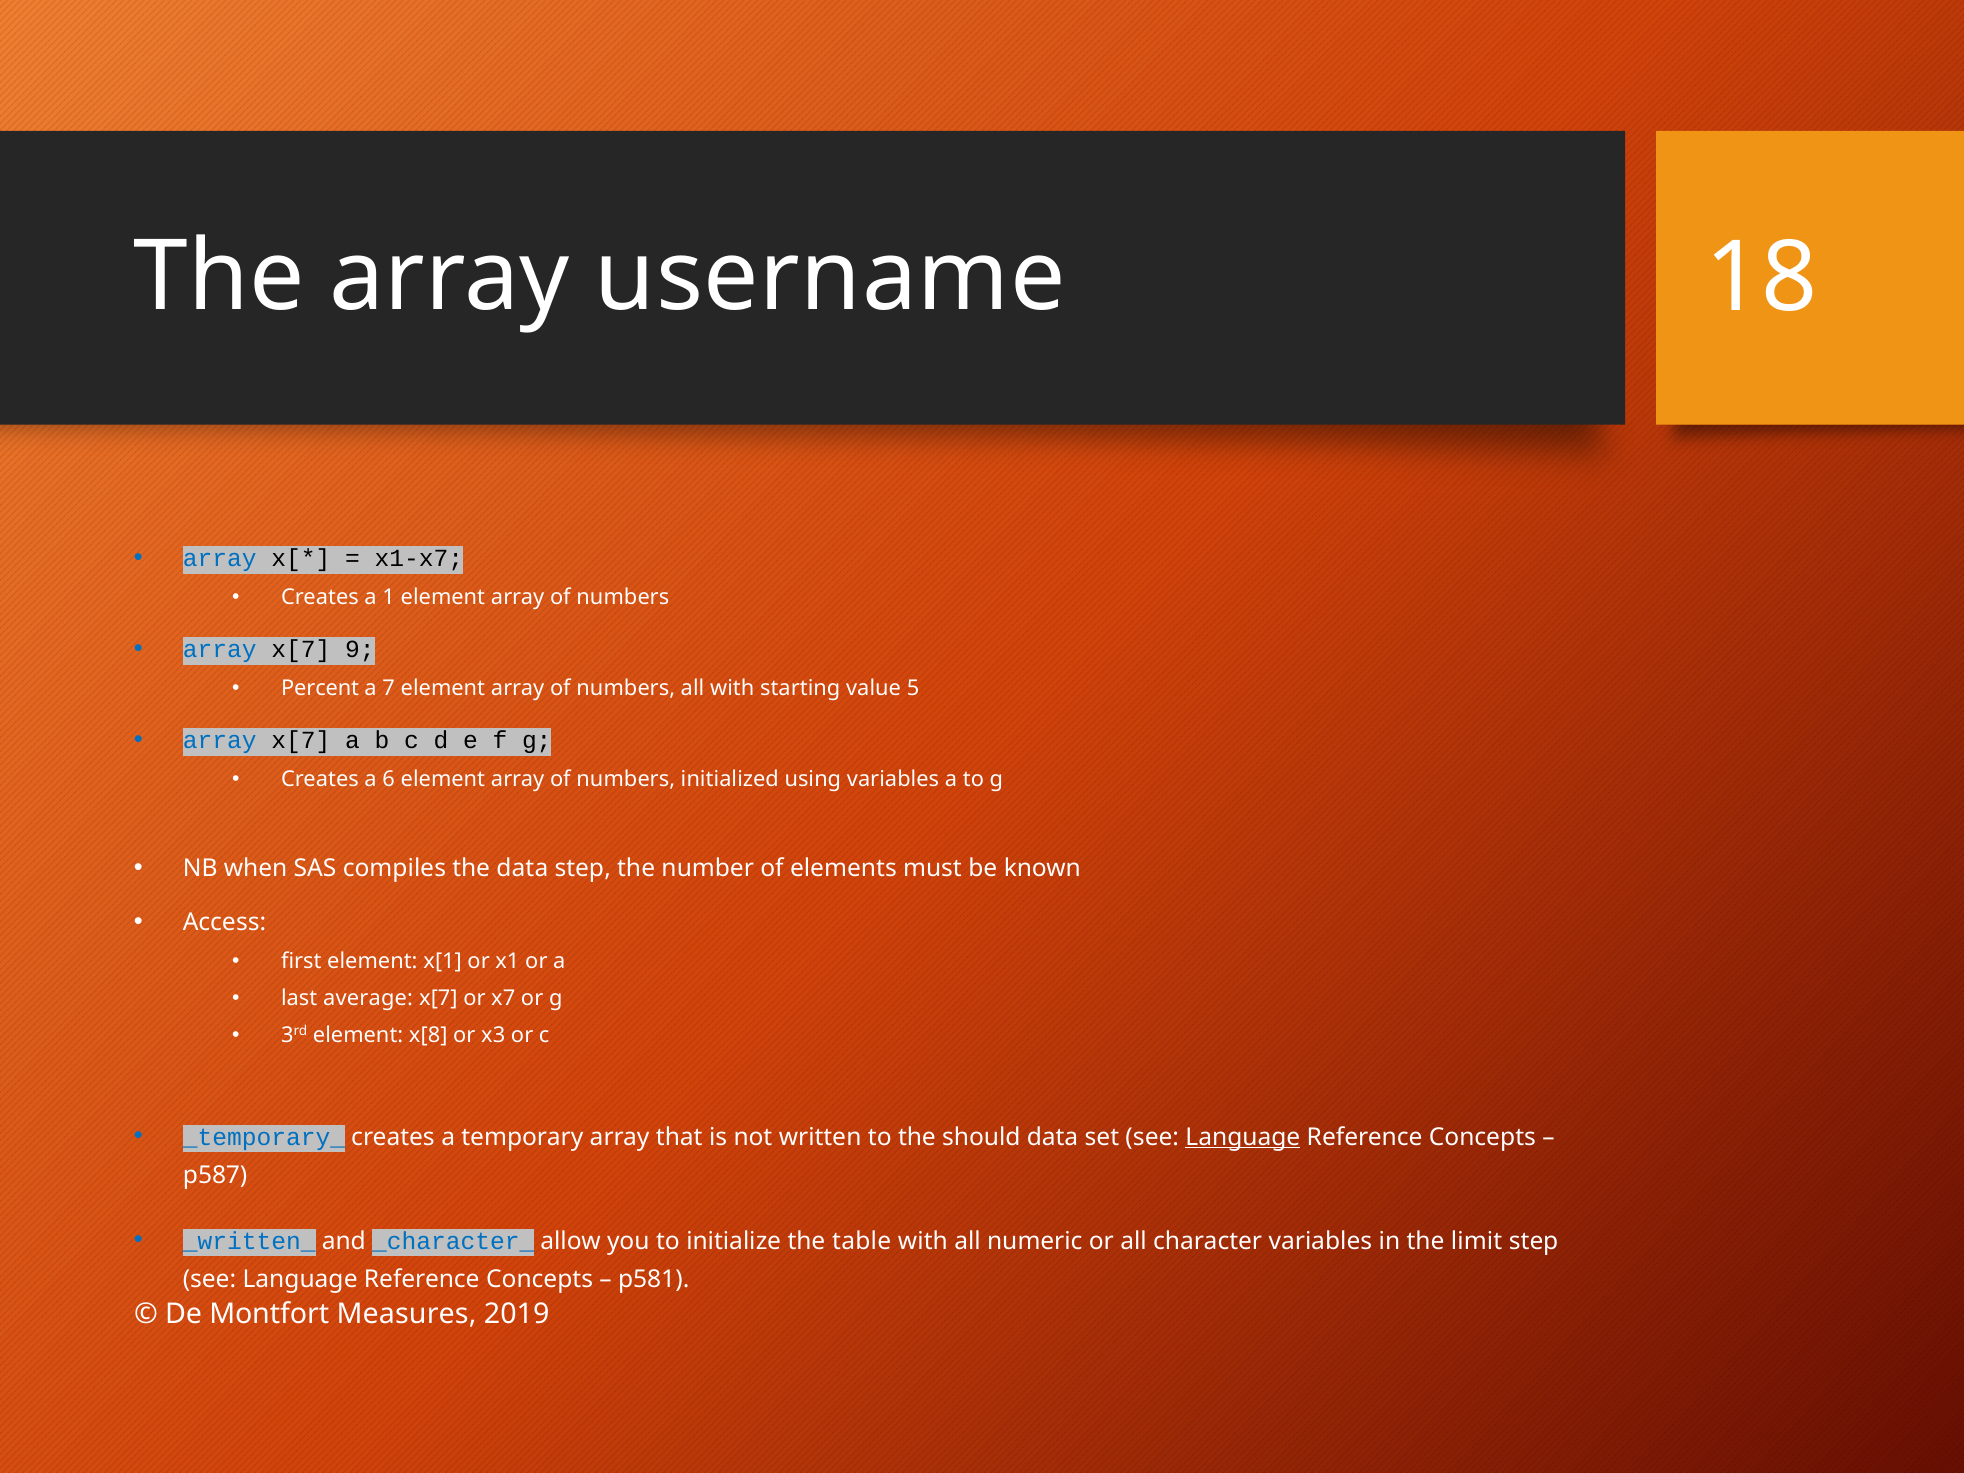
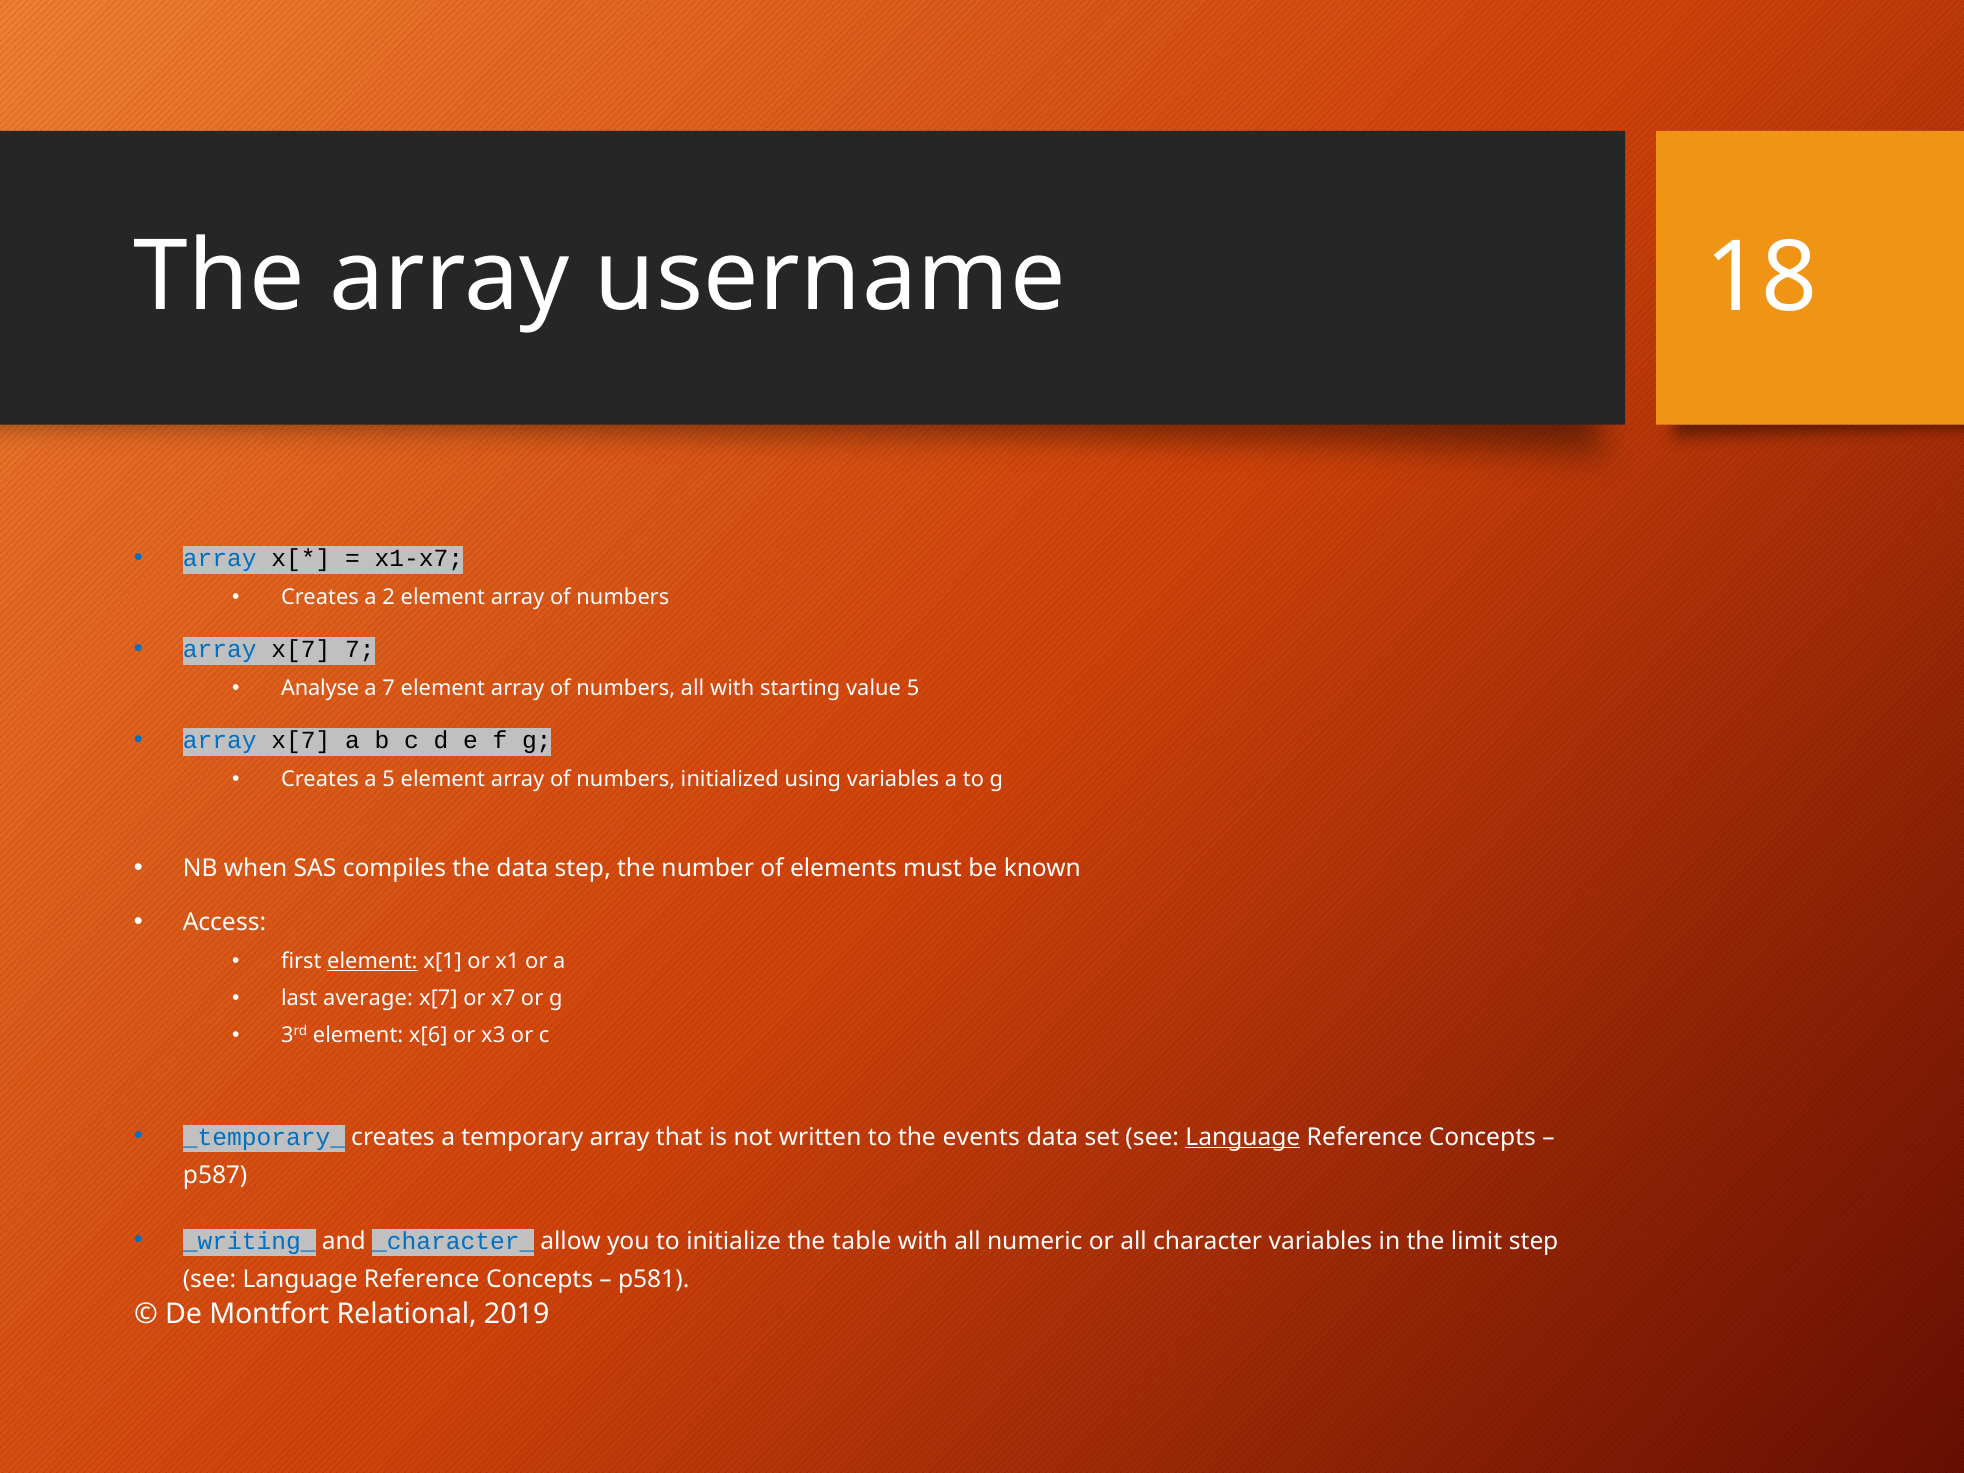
1: 1 -> 2
x[7 9: 9 -> 7
Percent: Percent -> Analyse
a 6: 6 -> 5
element at (372, 961) underline: none -> present
x[8: x[8 -> x[6
should: should -> events
_written_: _written_ -> _writing_
Measures: Measures -> Relational
